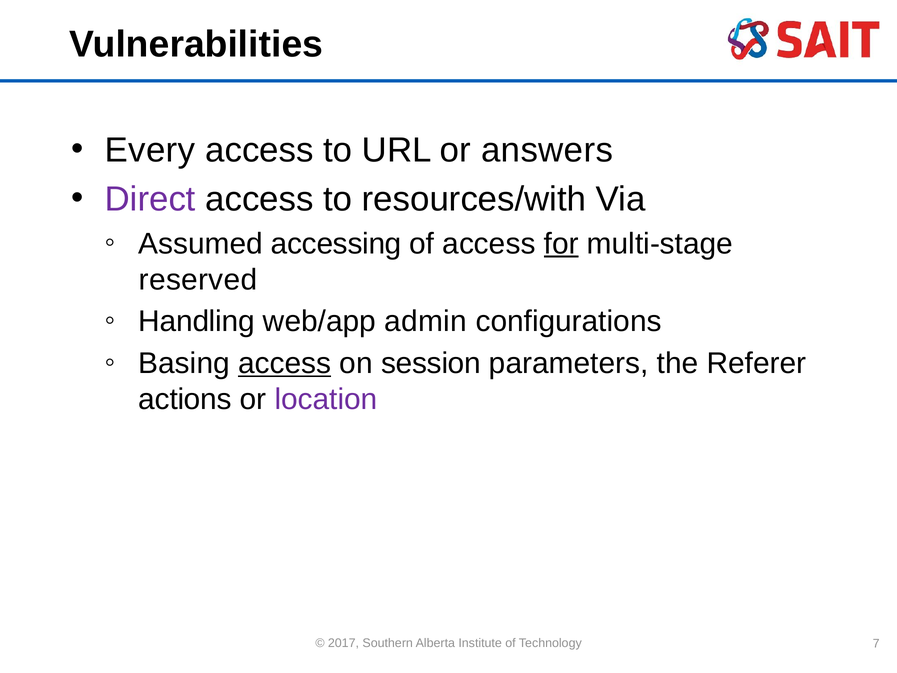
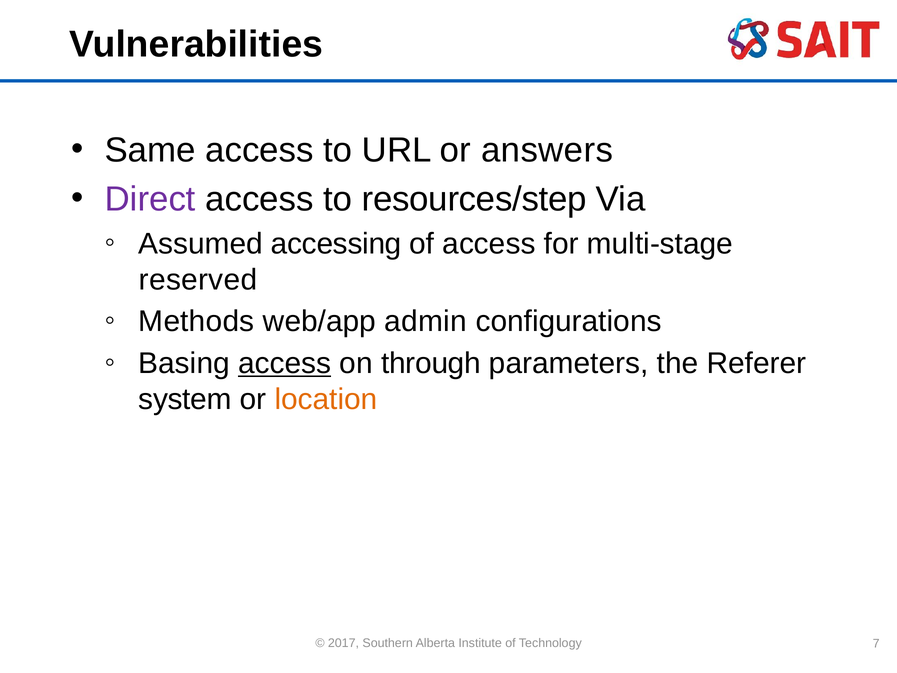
Every: Every -> Same
resources/with: resources/with -> resources/step
for underline: present -> none
Handling: Handling -> Methods
session: session -> through
actions: actions -> system
location colour: purple -> orange
